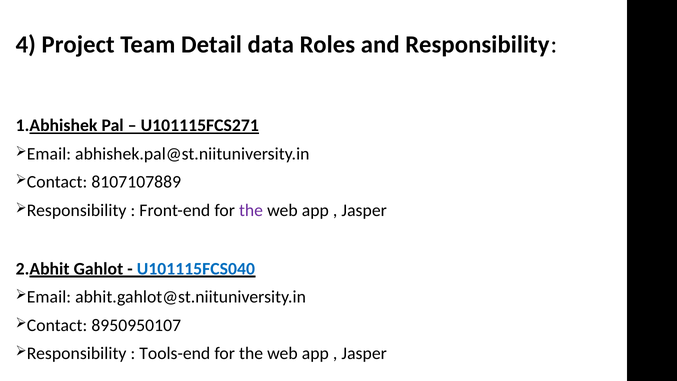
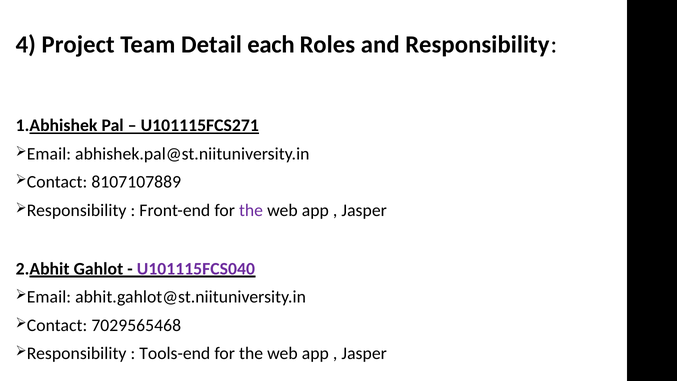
data: data -> each
U101115FCS040 colour: blue -> purple
8950950107: 8950950107 -> 7029565468
